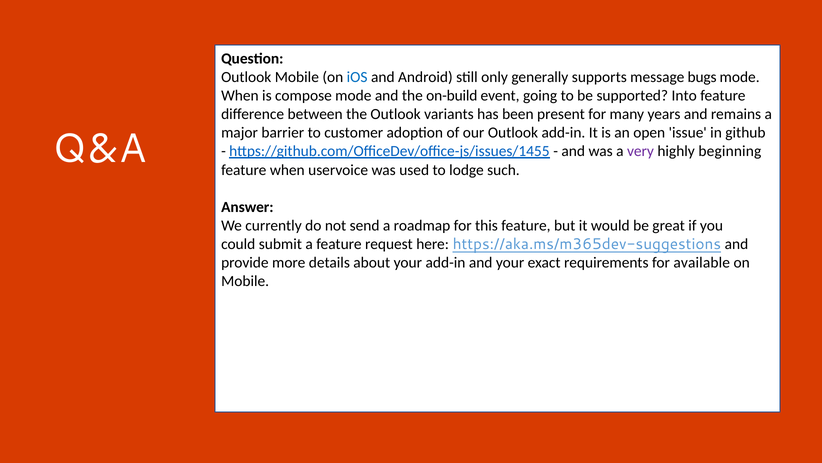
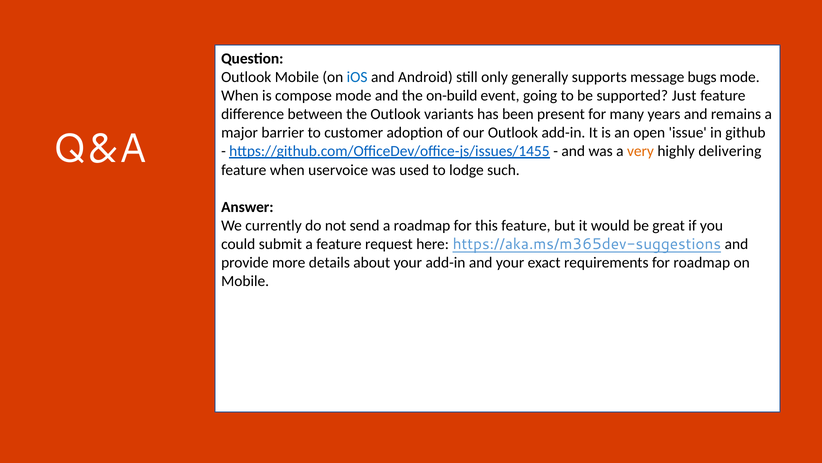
Into: Into -> Just
very colour: purple -> orange
beginning: beginning -> delivering
for available: available -> roadmap
